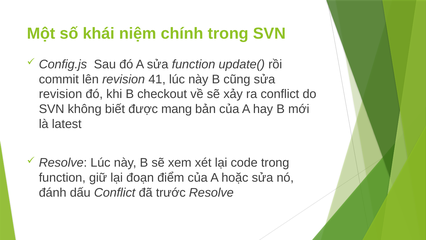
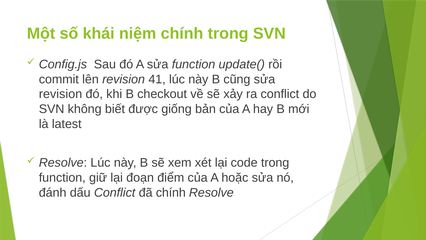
mang: mang -> giống
đã trước: trước -> chính
